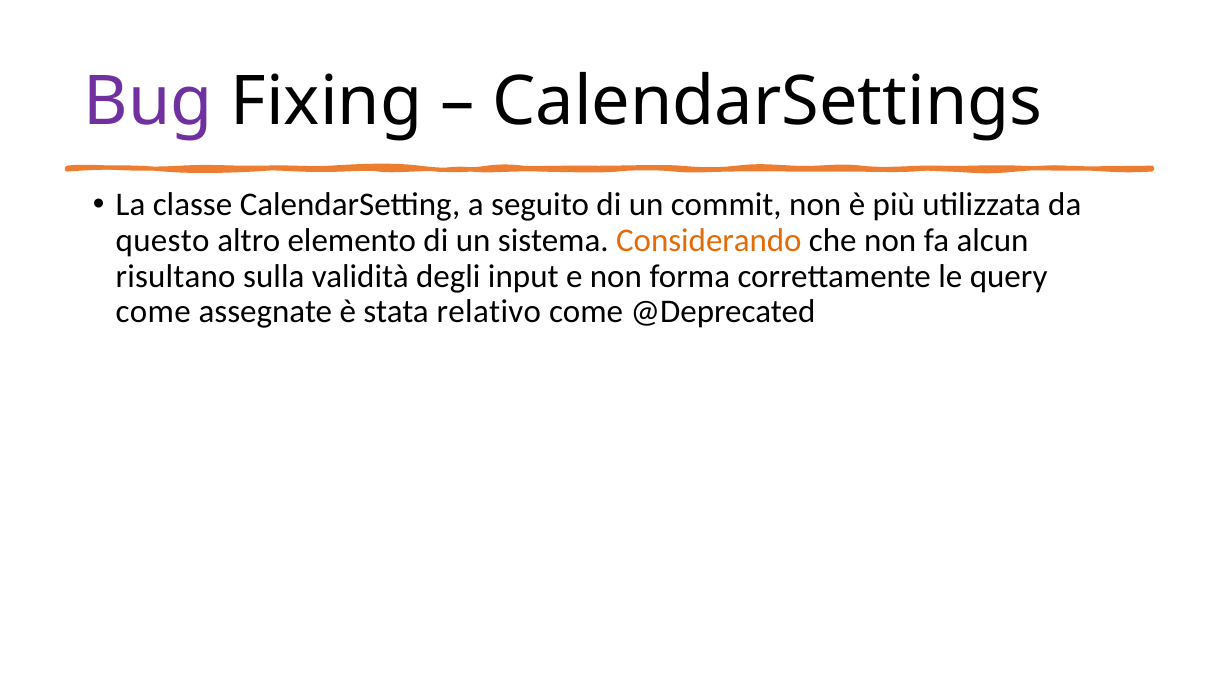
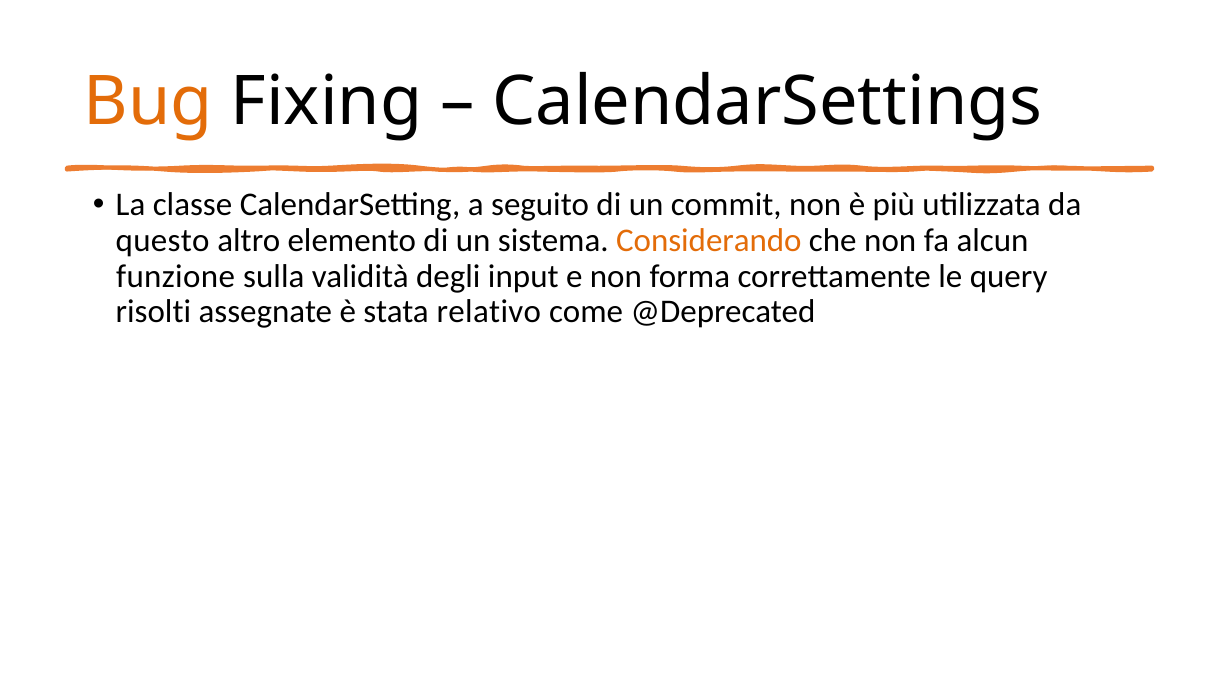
Bug colour: purple -> orange
risultano: risultano -> funzione
come at (153, 312): come -> risolti
